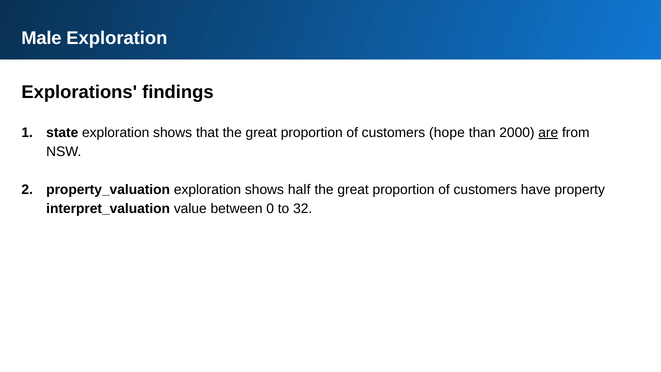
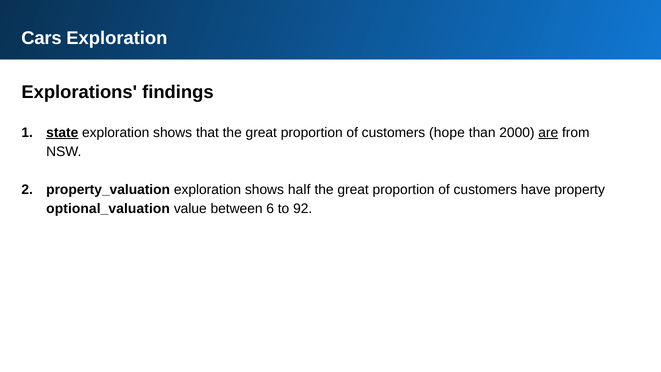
Male: Male -> Cars
state underline: none -> present
interpret_valuation: interpret_valuation -> optional_valuation
0: 0 -> 6
32: 32 -> 92
